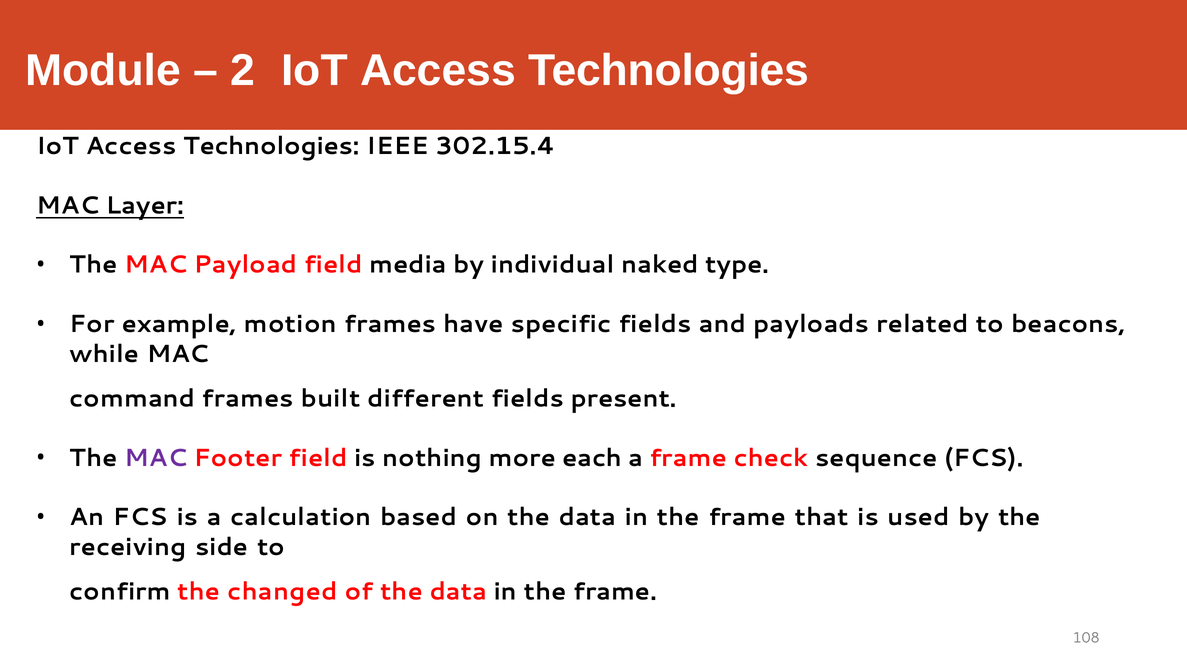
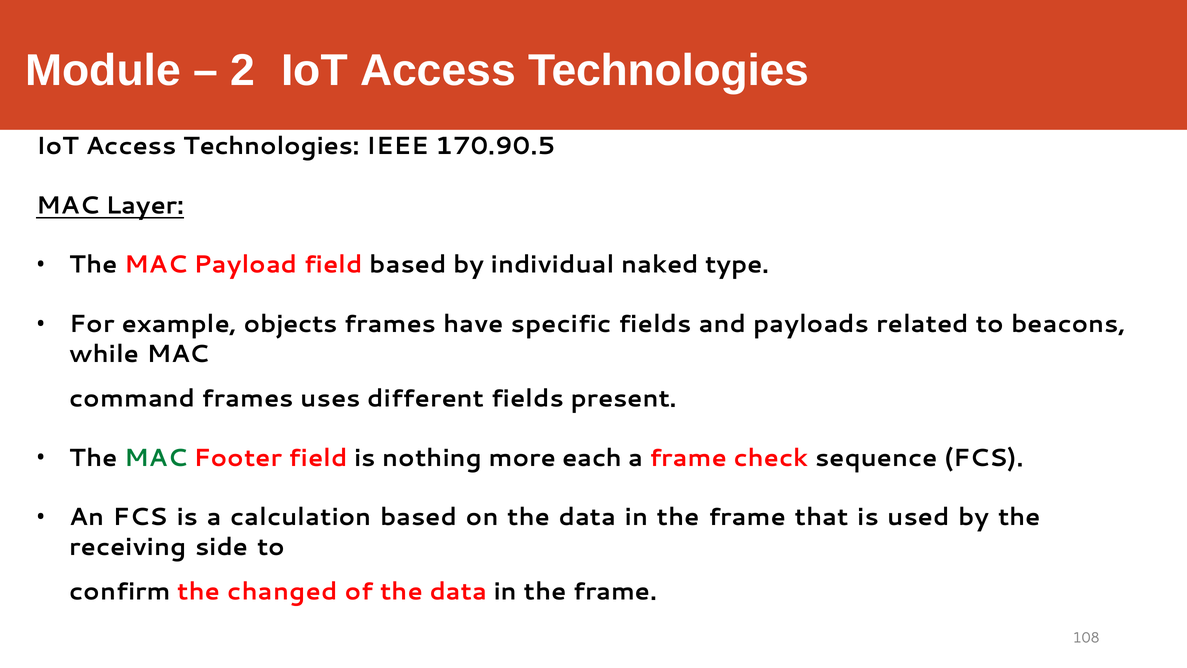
302.15.4: 302.15.4 -> 170.90.5
field media: media -> based
motion: motion -> objects
built: built -> uses
MAC at (156, 458) colour: purple -> green
